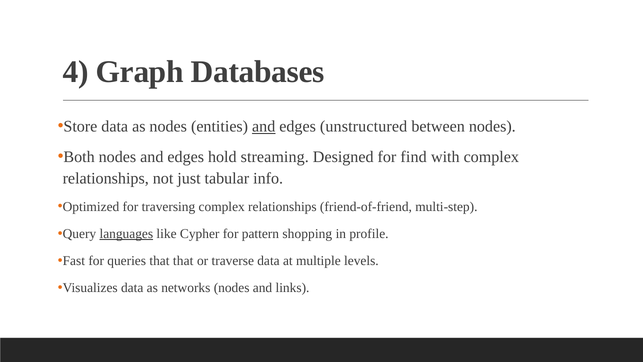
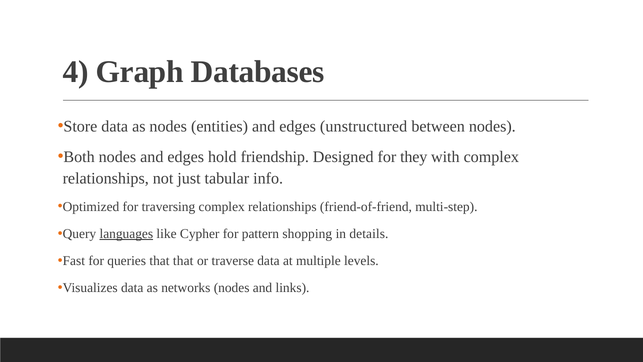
and at (264, 126) underline: present -> none
streaming: streaming -> friendship
find: find -> they
profile: profile -> details
